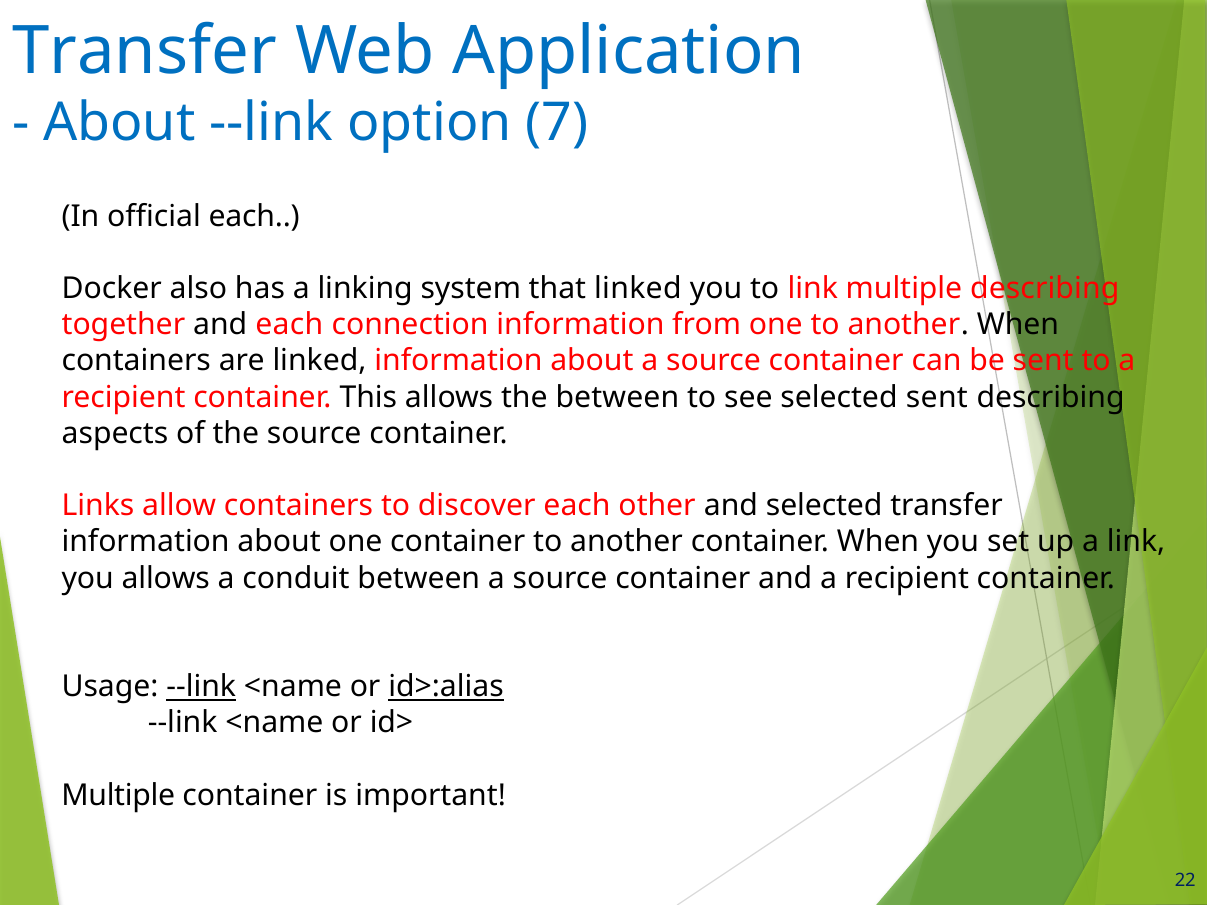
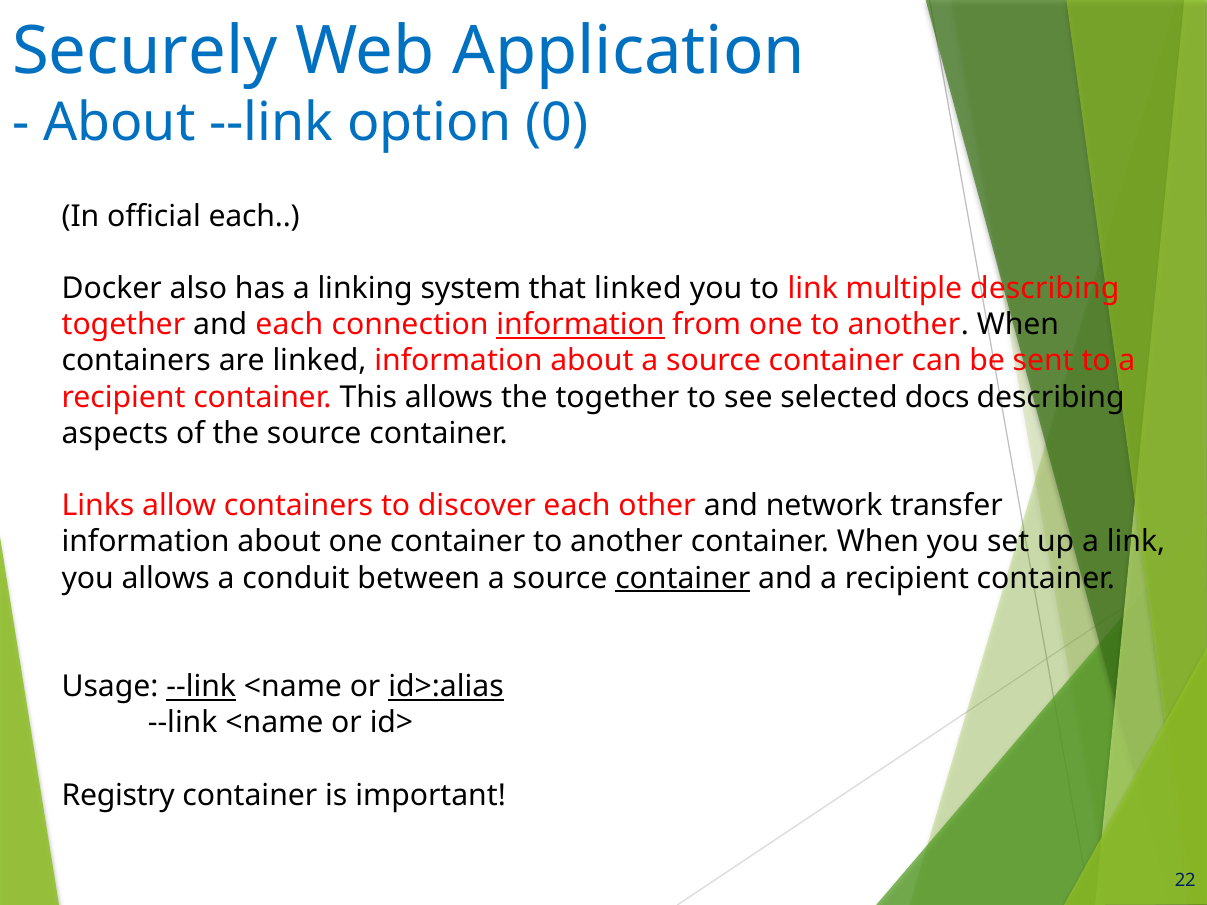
Transfer at (145, 51): Transfer -> Securely
7: 7 -> 0
information at (580, 325) underline: none -> present
the between: between -> together
selected sent: sent -> docs
and selected: selected -> network
container at (683, 578) underline: none -> present
Multiple at (118, 796): Multiple -> Registry
